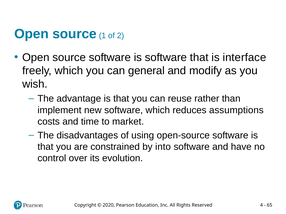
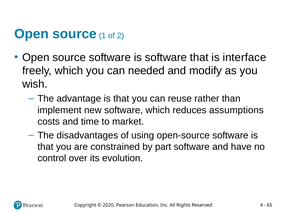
general: general -> needed
into: into -> part
